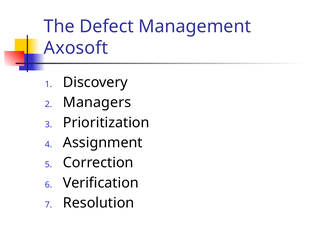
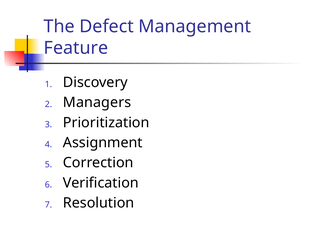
Axosoft: Axosoft -> Feature
